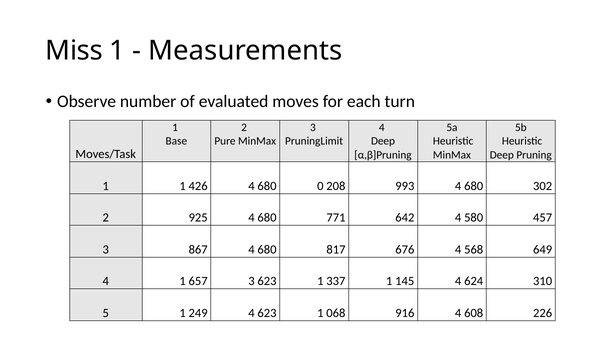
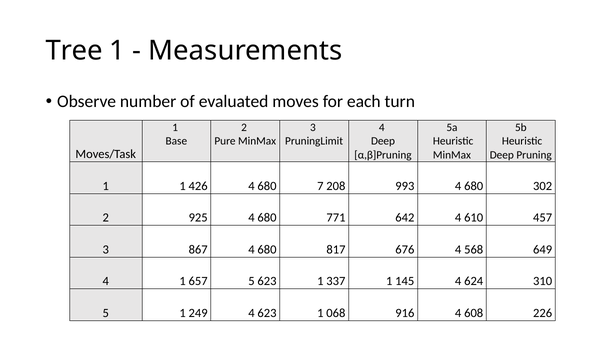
Miss: Miss -> Tree
0: 0 -> 7
580: 580 -> 610
657 3: 3 -> 5
